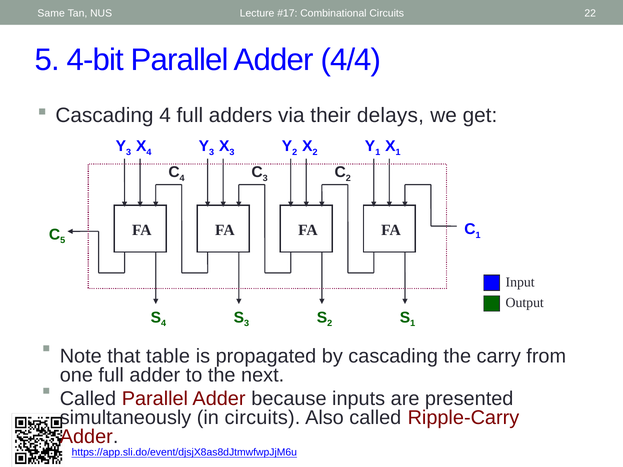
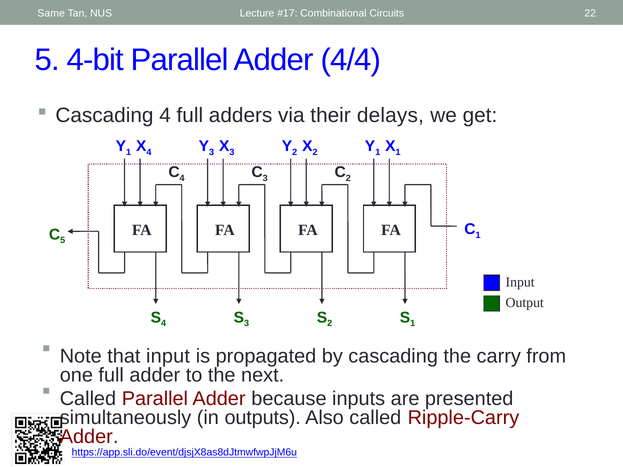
3 at (129, 152): 3 -> 1
that table: table -> input
in circuits: circuits -> outputs
